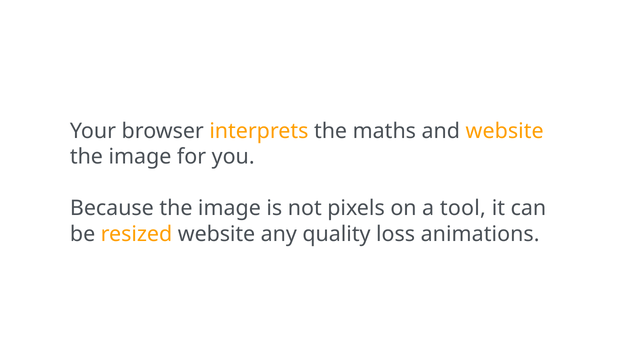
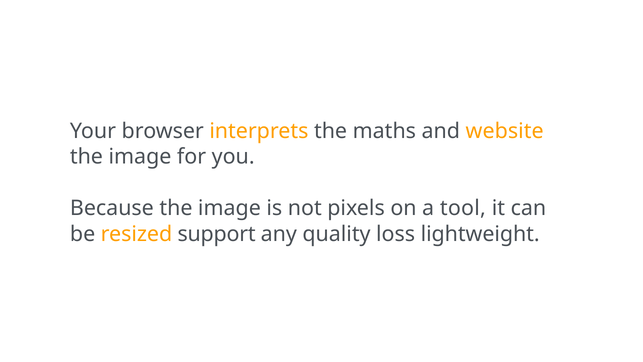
resized website: website -> support
animations: animations -> lightweight
